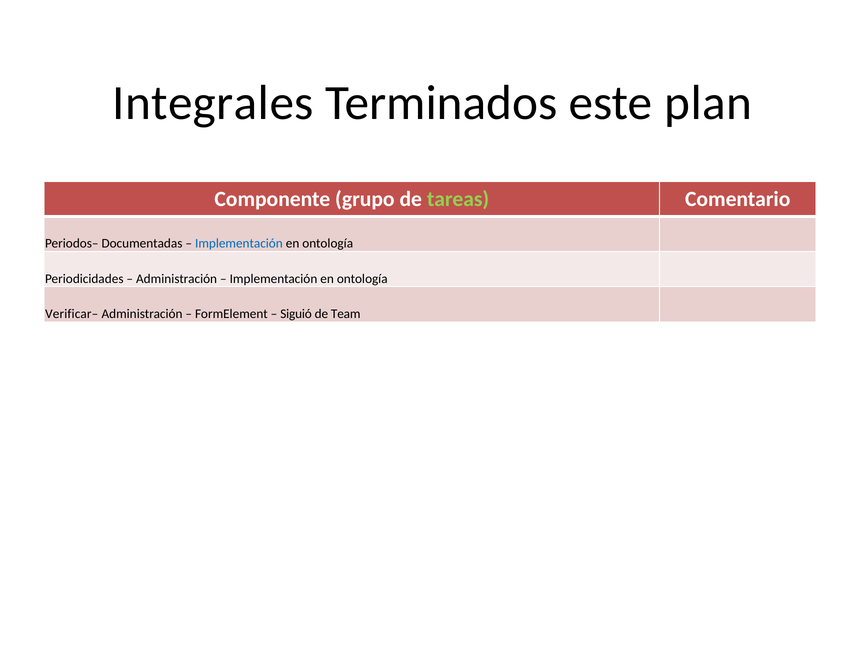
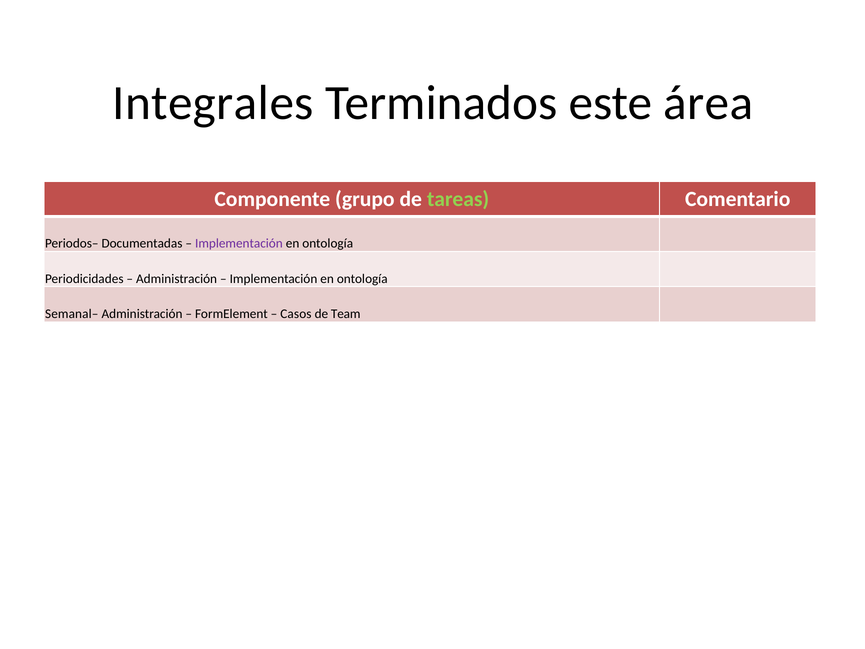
plan: plan -> área
Implementación at (239, 244) colour: blue -> purple
Verificar–: Verificar– -> Semanal–
Siguió: Siguió -> Casos
